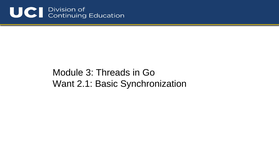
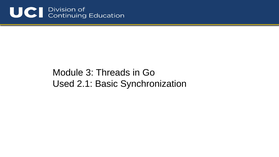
Want: Want -> Used
